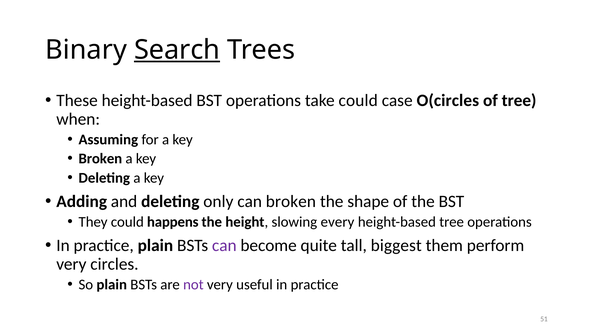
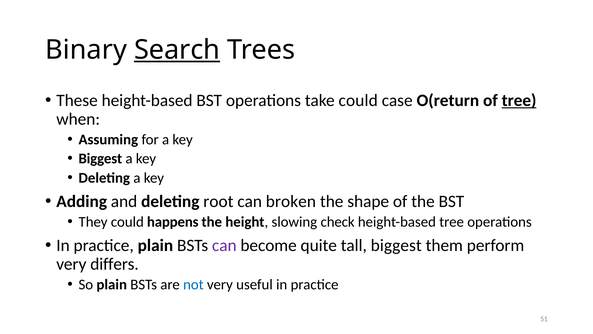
O(circles: O(circles -> O(return
tree at (519, 100) underline: none -> present
Broken at (100, 158): Broken -> Biggest
only: only -> root
every: every -> check
circles: circles -> differs
not colour: purple -> blue
